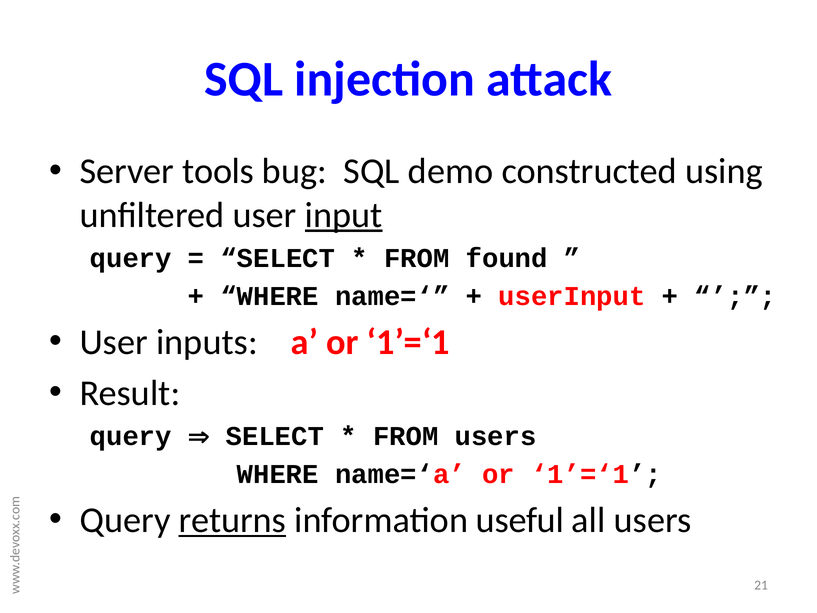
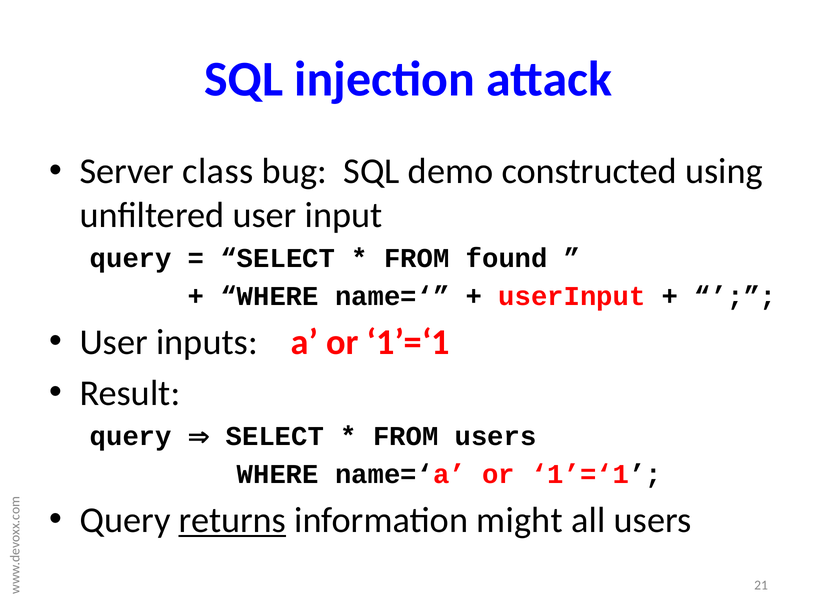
tools: tools -> class
input underline: present -> none
useful: useful -> might
